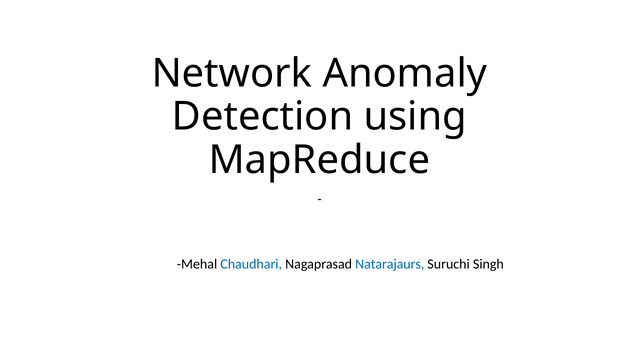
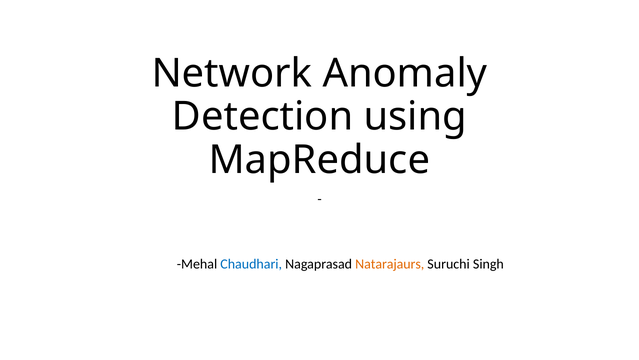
Natarajaurs colour: blue -> orange
